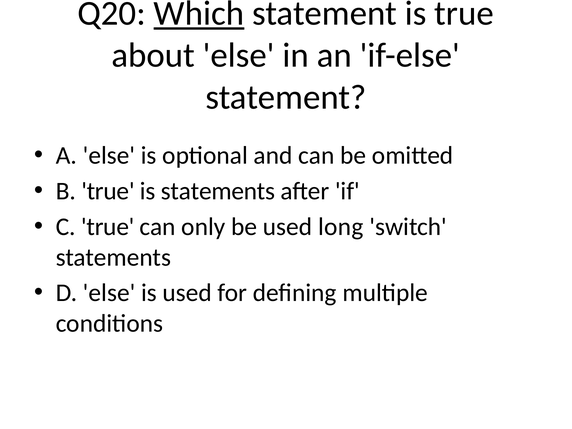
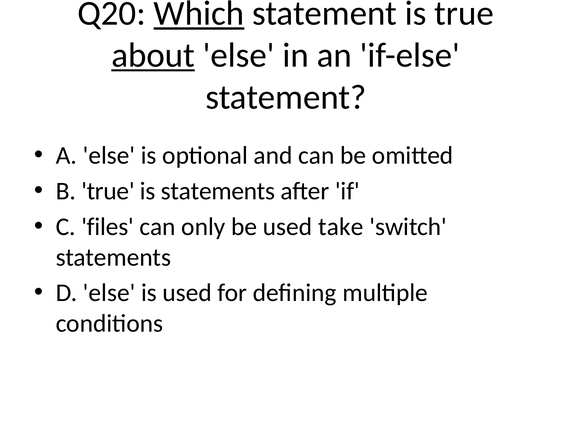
about underline: none -> present
C true: true -> files
long: long -> take
